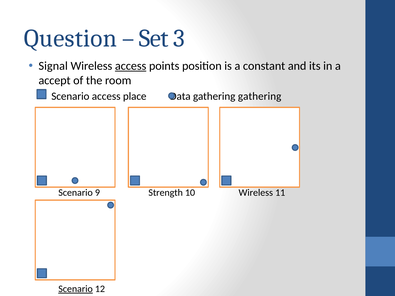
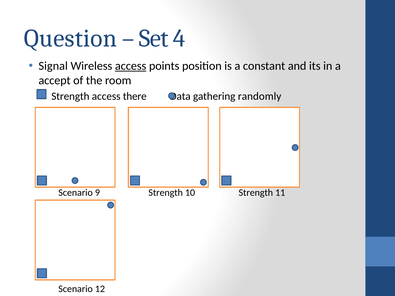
3: 3 -> 4
Scenario at (70, 96): Scenario -> Strength
place: place -> there
gathering gathering: gathering -> randomly
10 Wireless: Wireless -> Strength
Scenario at (76, 289) underline: present -> none
